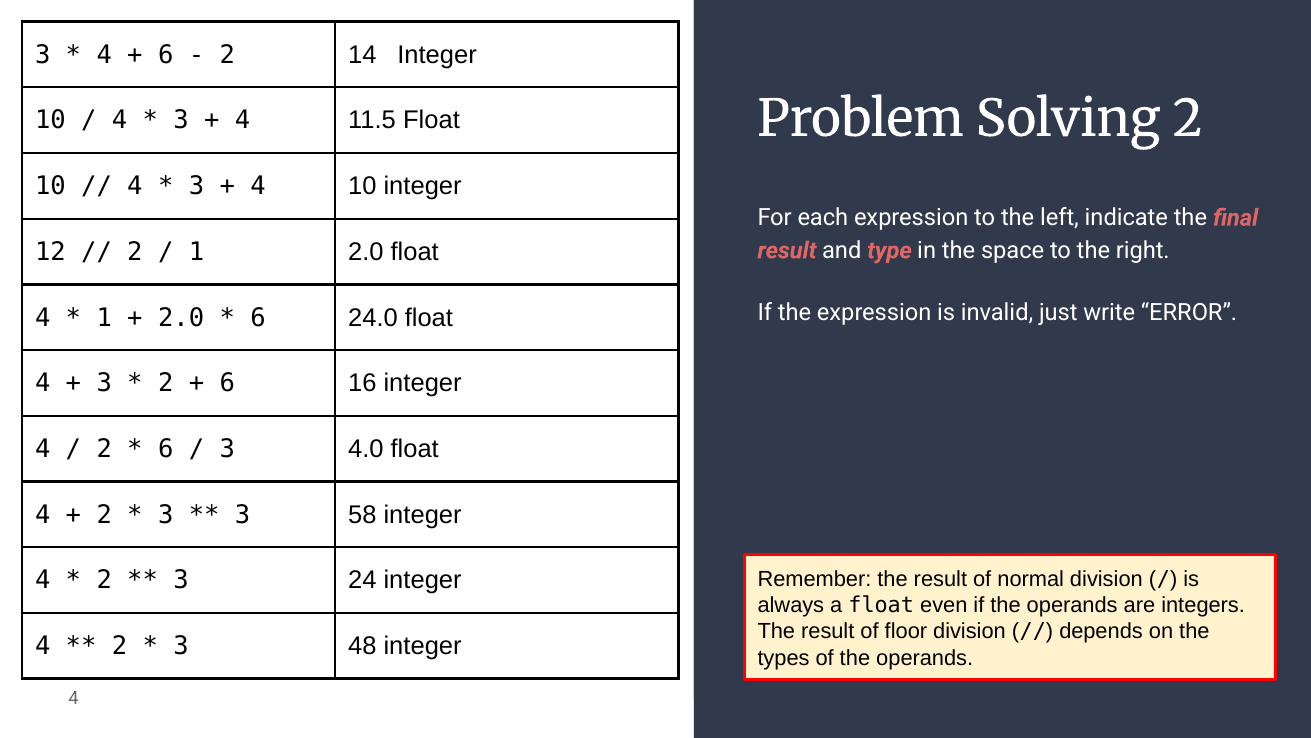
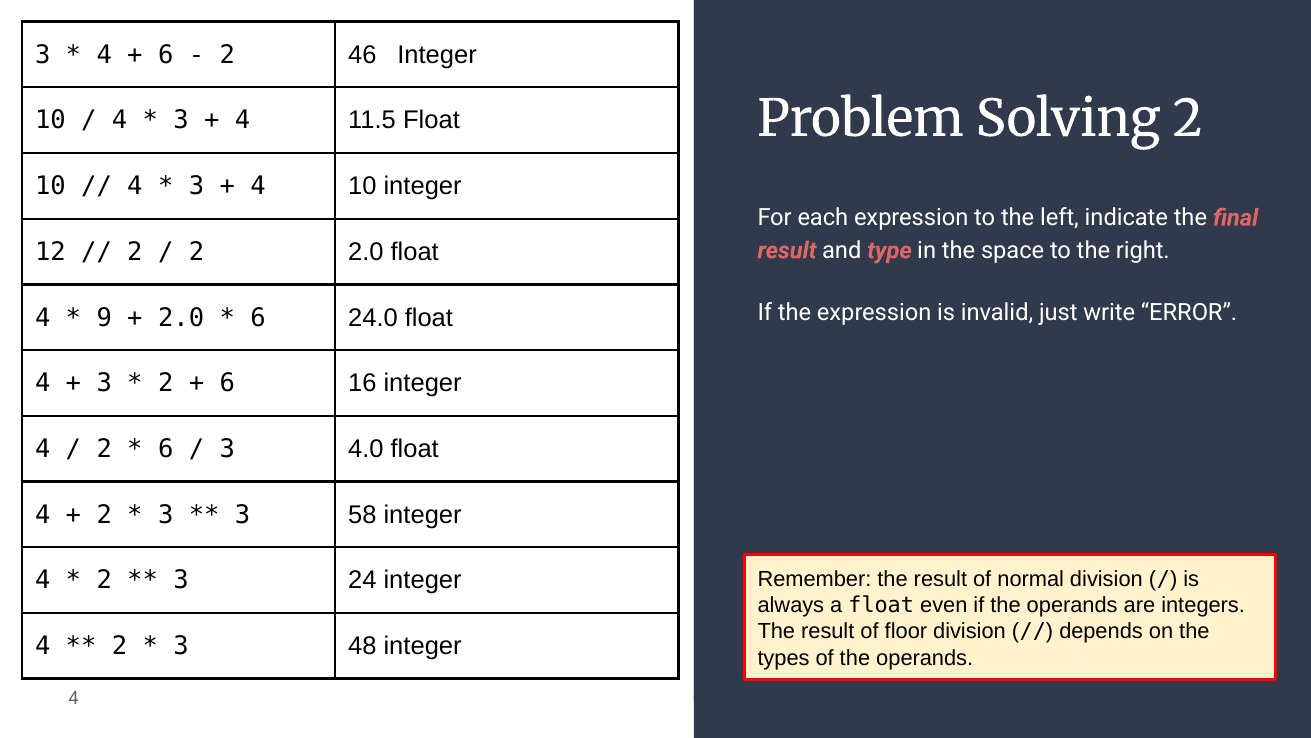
14: 14 -> 46
1 at (196, 252): 1 -> 2
1 at (104, 317): 1 -> 9
